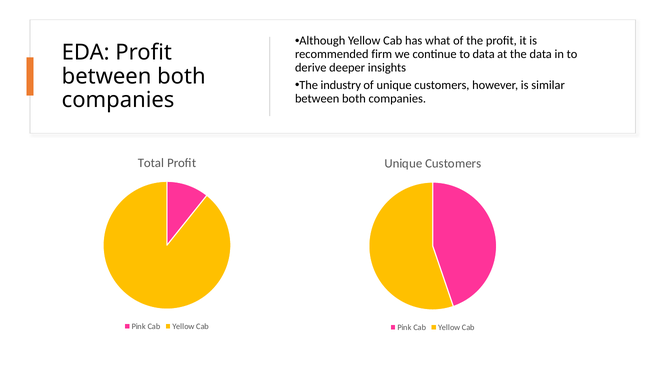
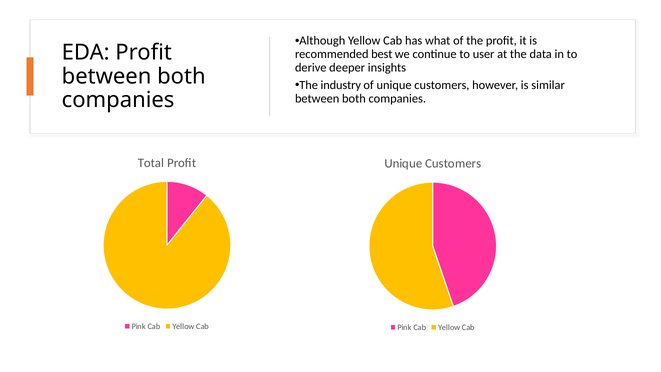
firm: firm -> best
to data: data -> user
